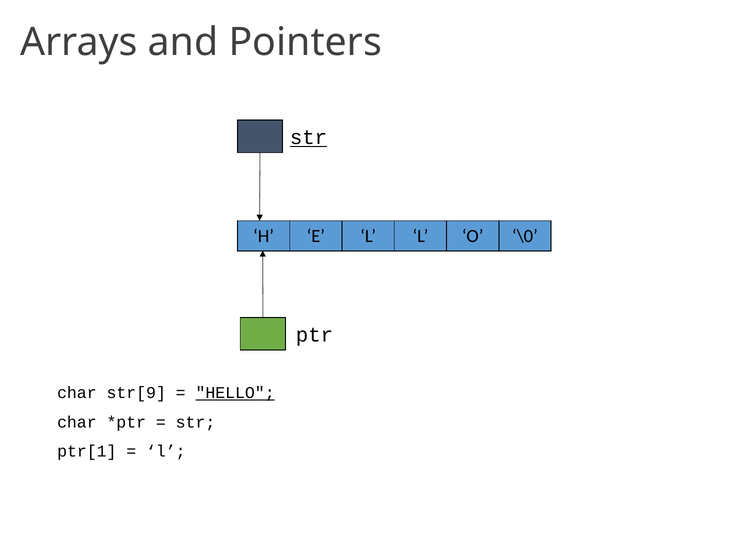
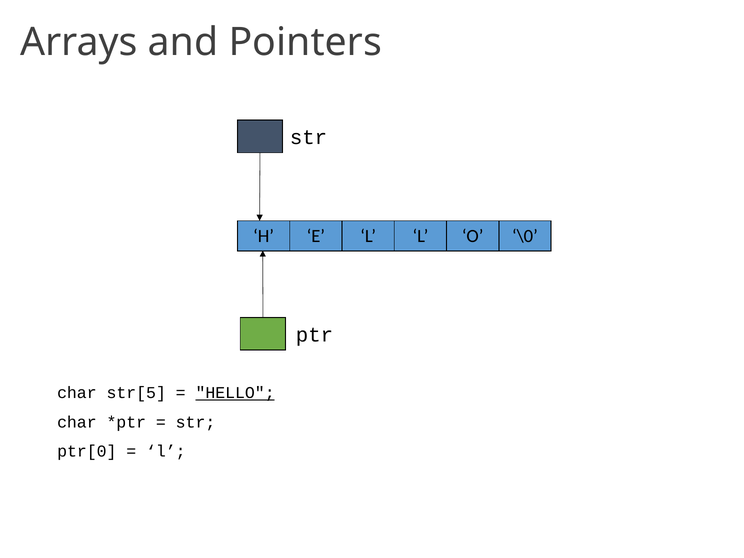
str at (309, 138) underline: present -> none
str[9: str[9 -> str[5
ptr[1: ptr[1 -> ptr[0
